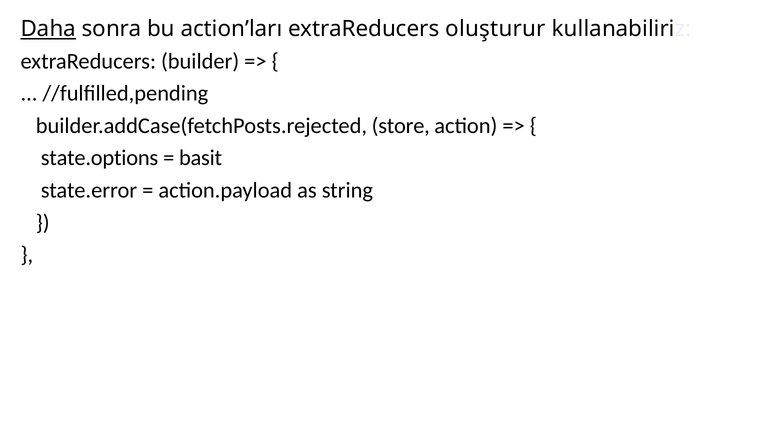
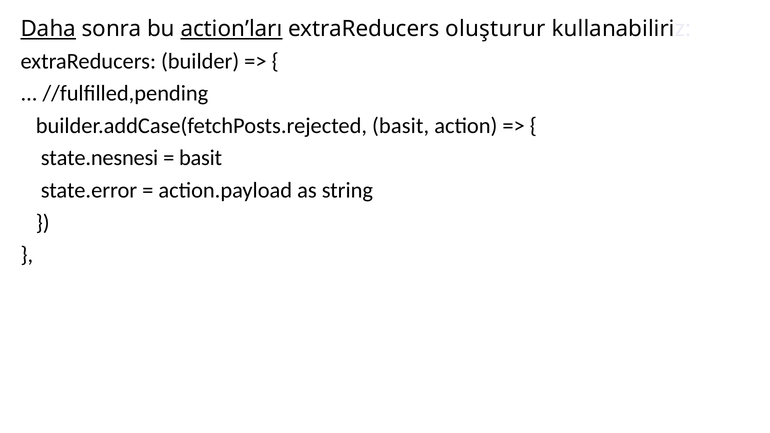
action’ları underline: none -> present
builder.addCase(fetchPosts.rejected store: store -> basit
state.options: state.options -> state.nesnesi
